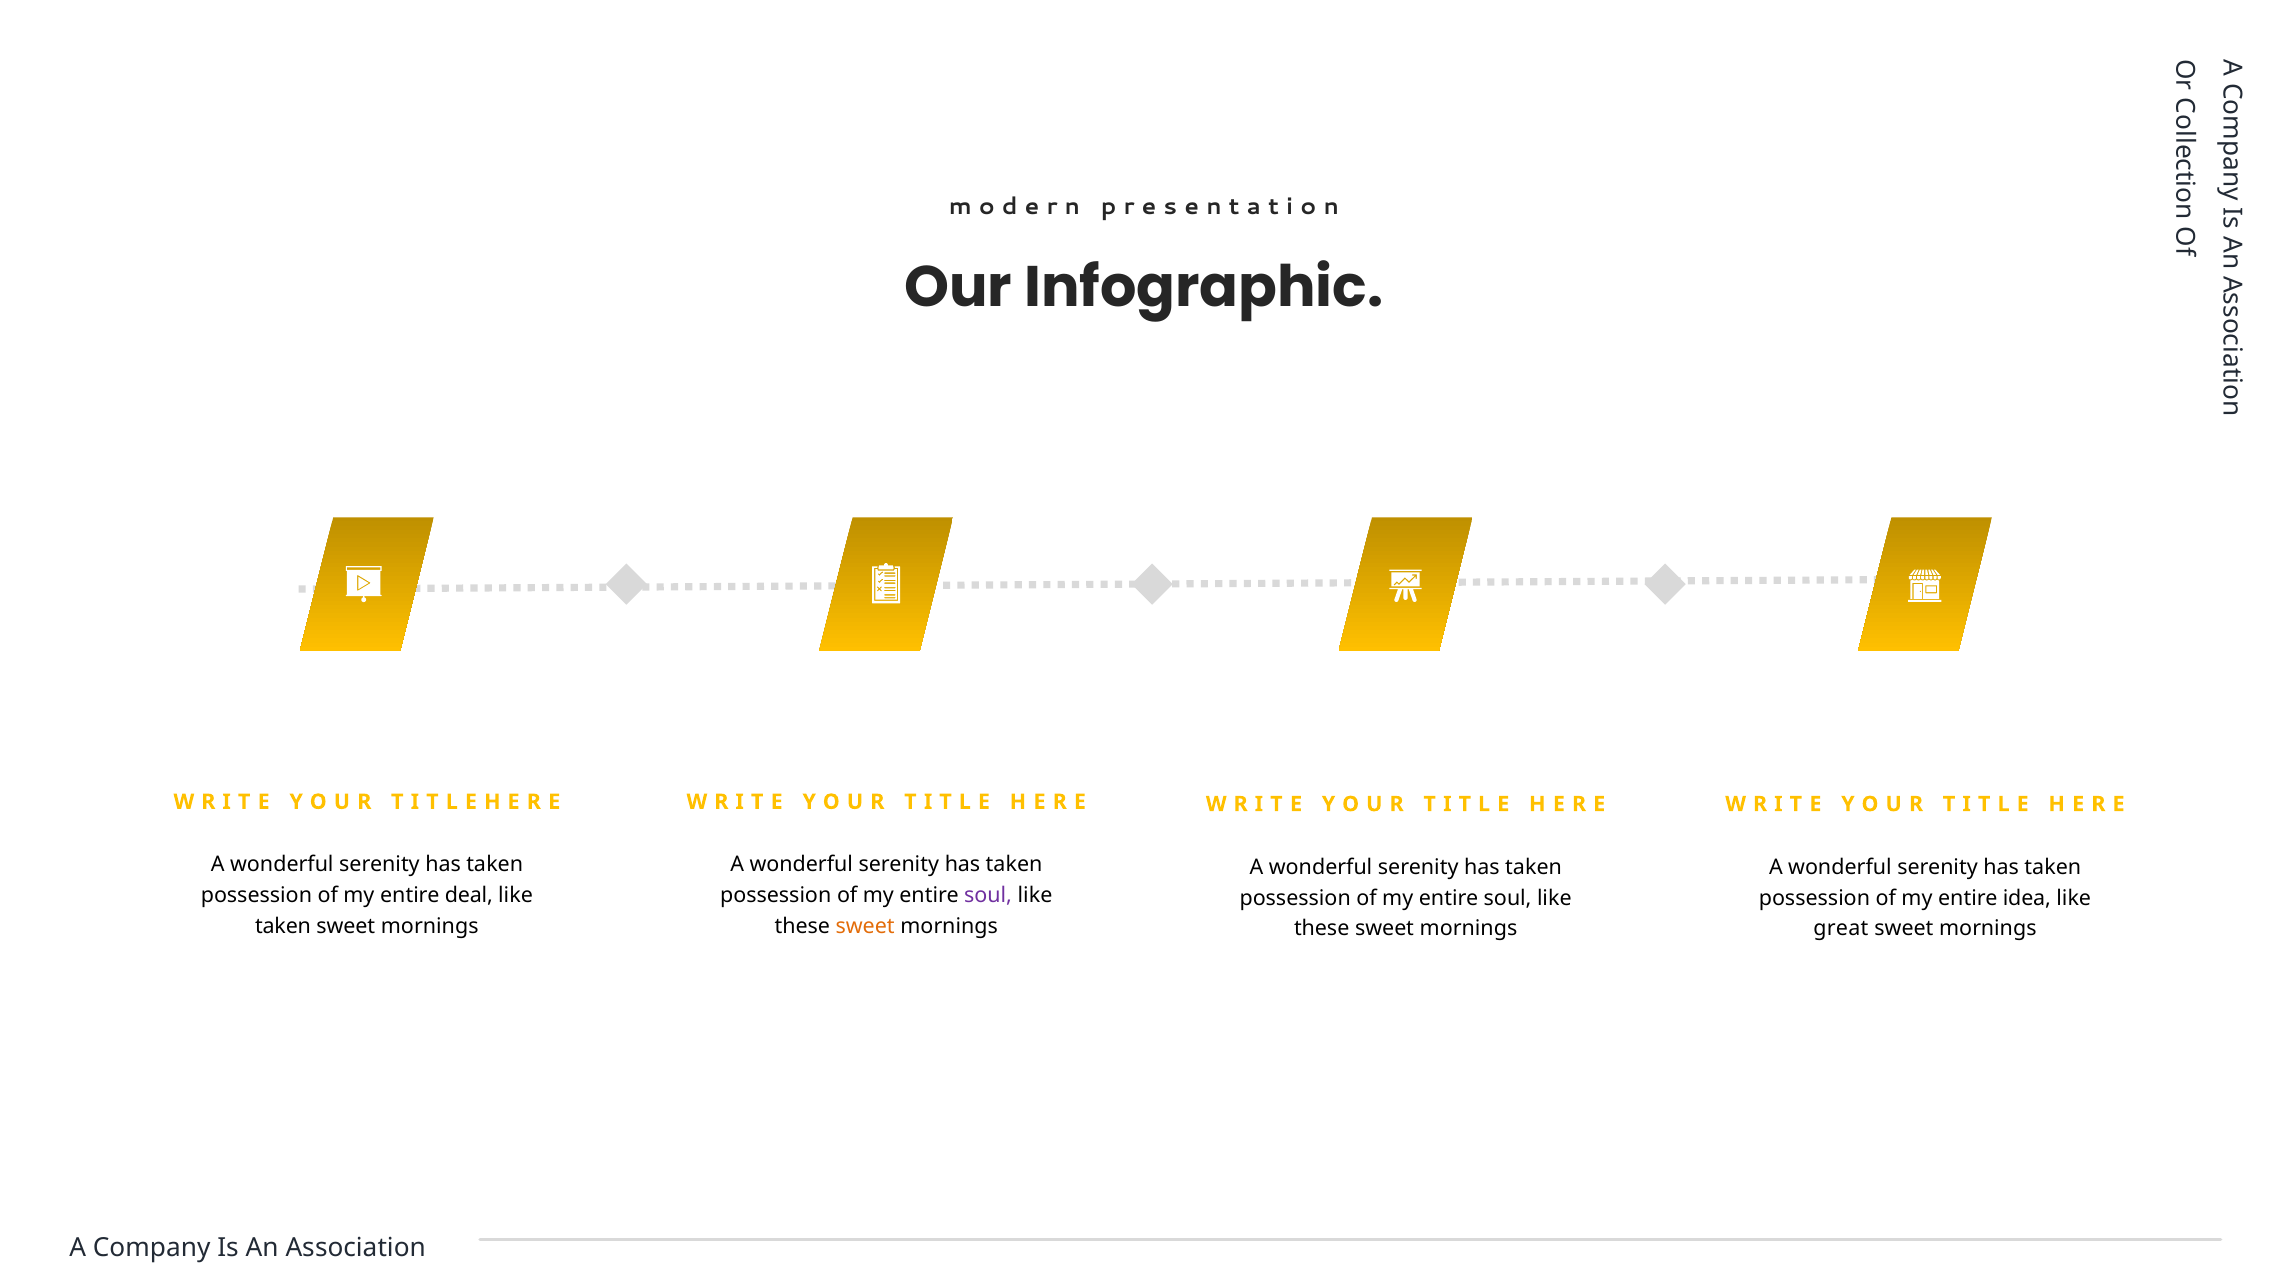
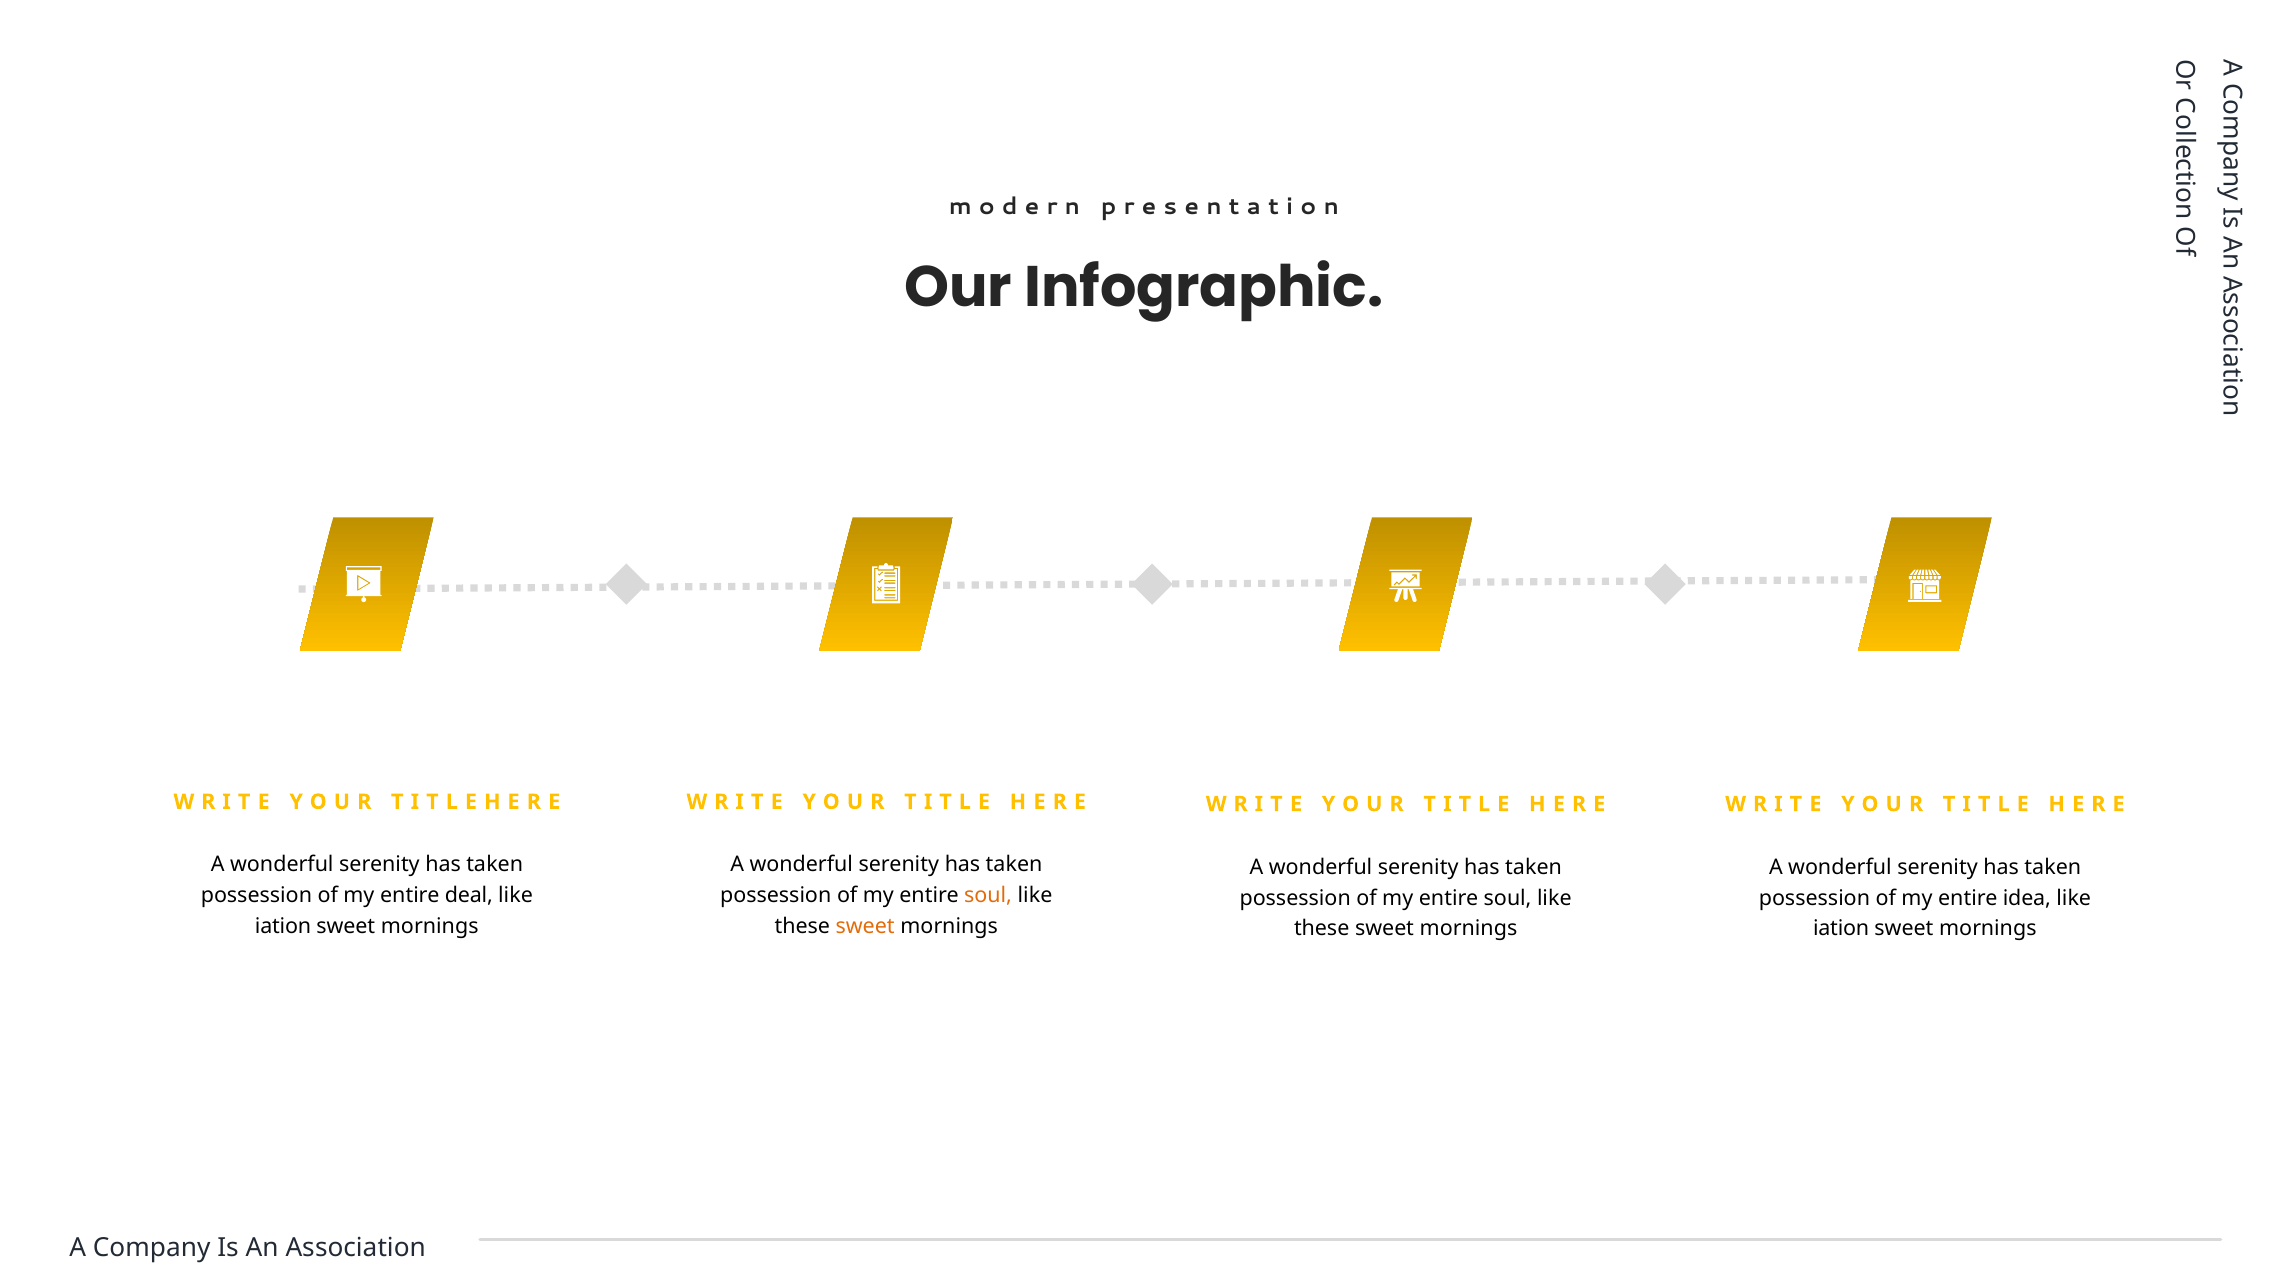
soul at (988, 896) colour: purple -> orange
taken at (283, 927): taken -> iation
great at (1841, 929): great -> iation
